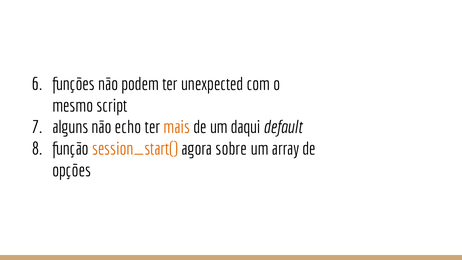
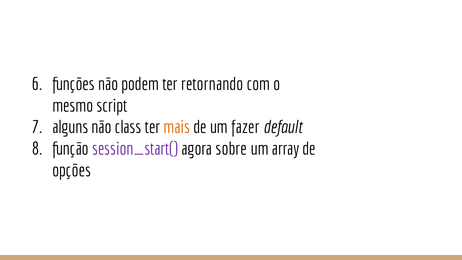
unexpected: unexpected -> retornando
echo: echo -> class
daqui: daqui -> fazer
session_start( colour: orange -> purple
